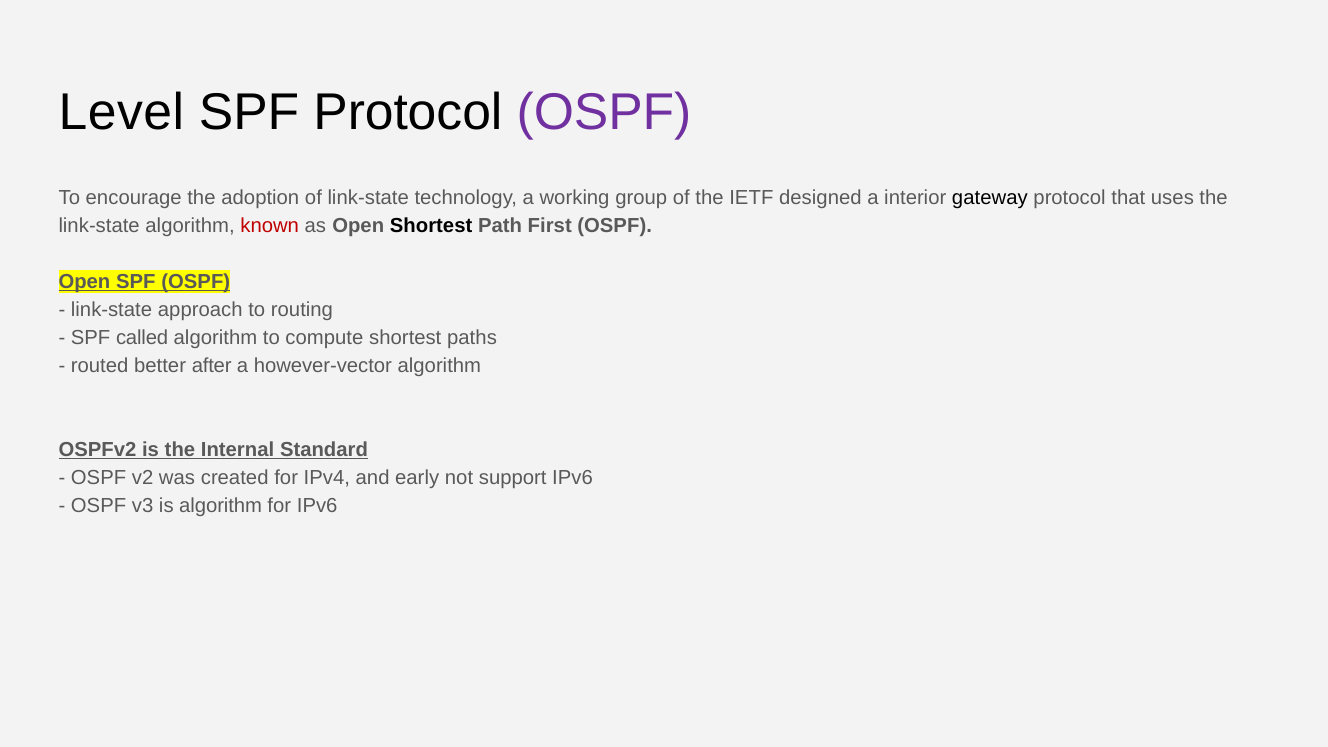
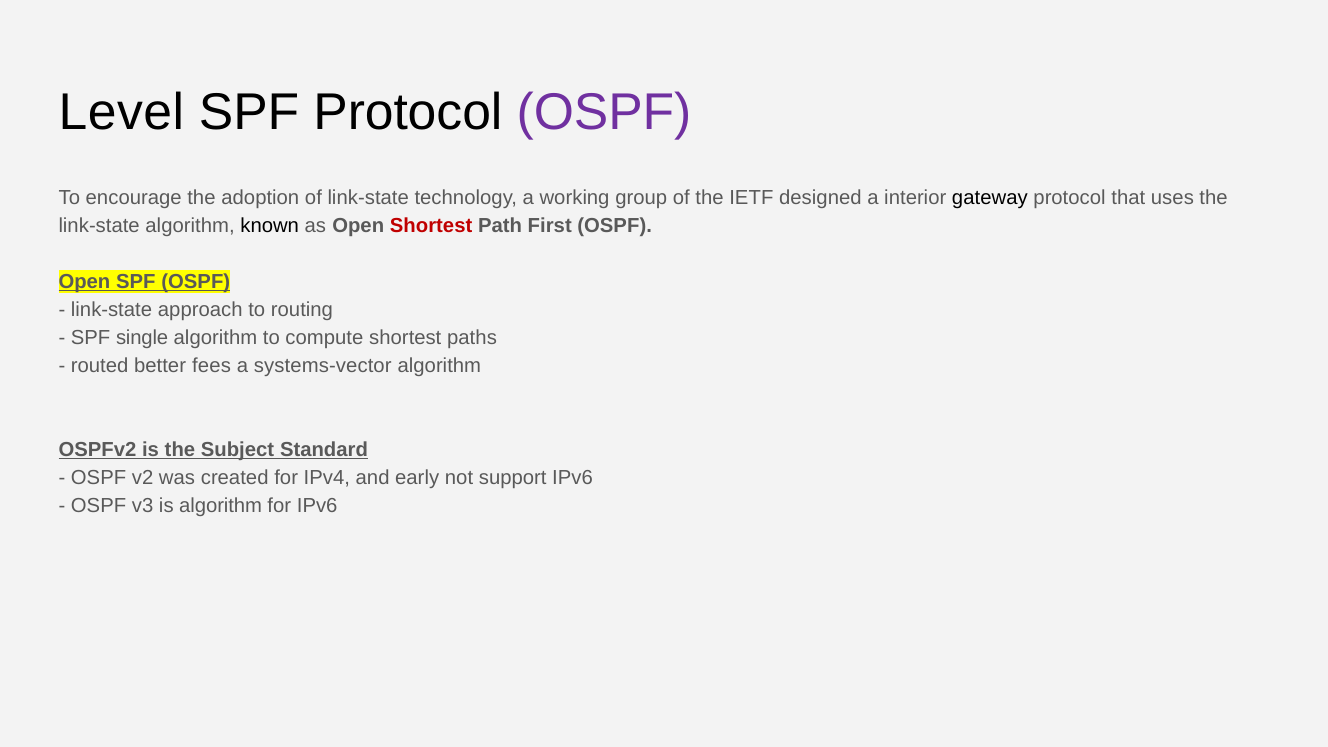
known colour: red -> black
Shortest at (431, 226) colour: black -> red
called: called -> single
after: after -> fees
however-vector: however-vector -> systems-vector
Internal: Internal -> Subject
